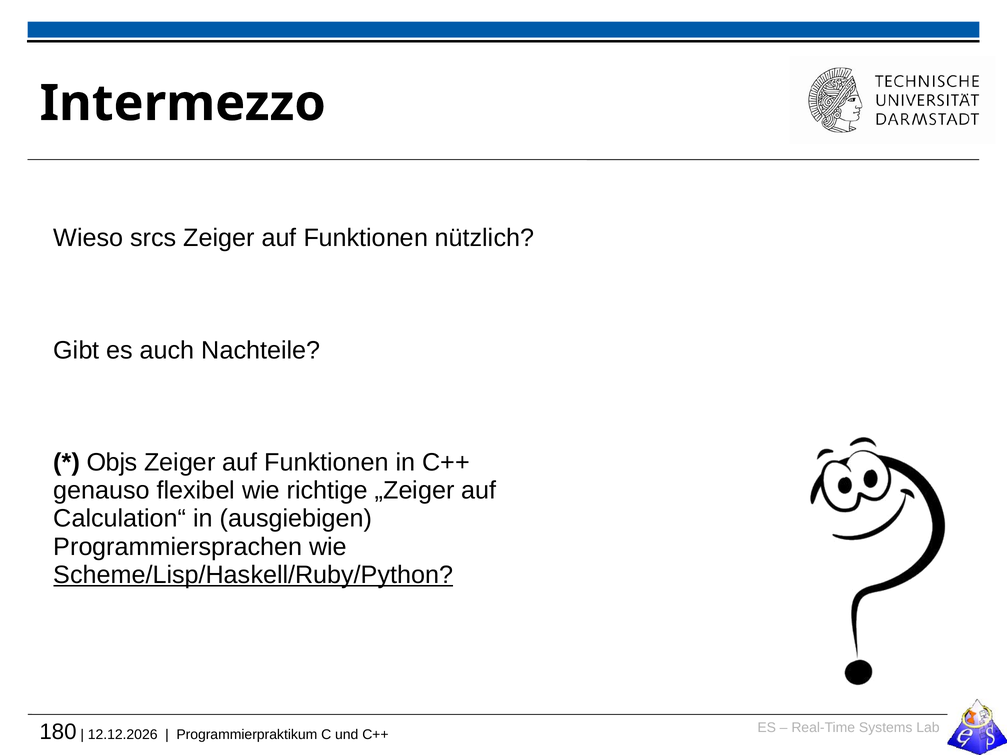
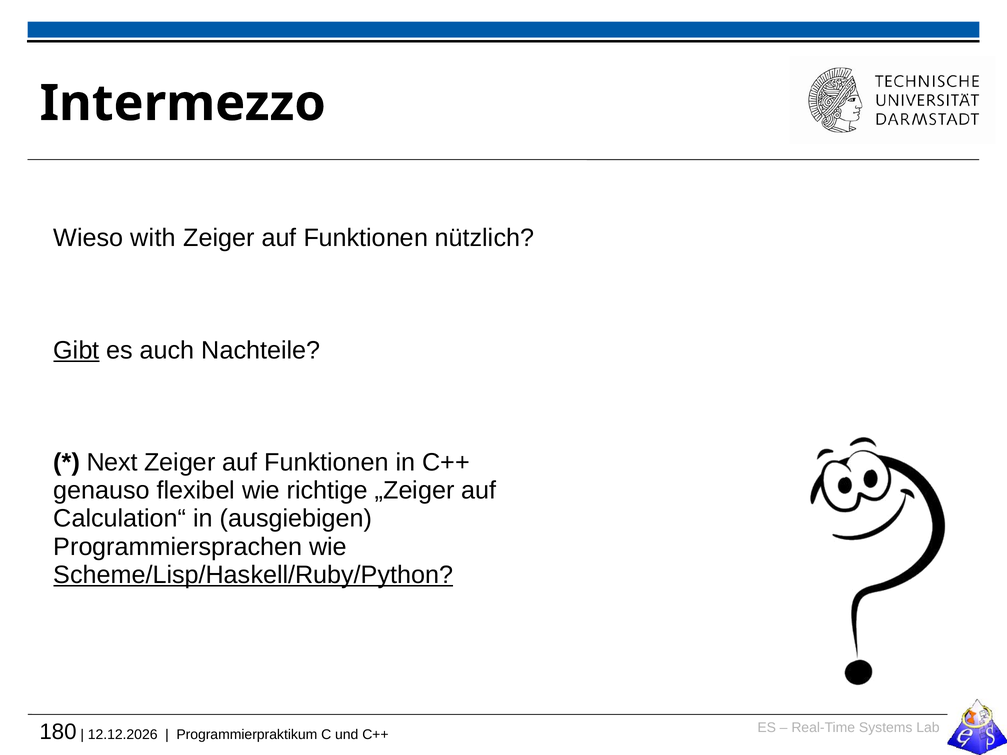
srcs: srcs -> with
Gibt underline: none -> present
Objs: Objs -> Next
